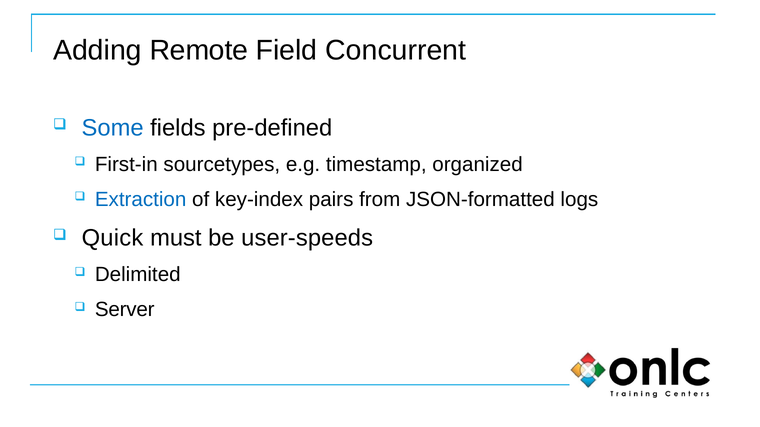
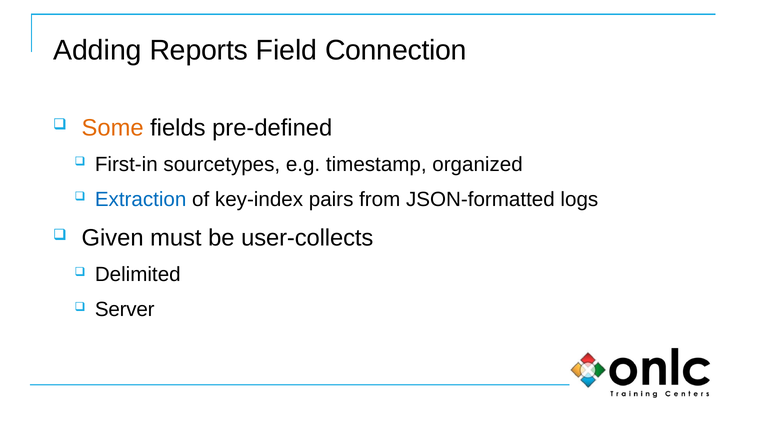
Remote: Remote -> Reports
Concurrent: Concurrent -> Connection
Some colour: blue -> orange
Quick: Quick -> Given
user-speeds: user-speeds -> user-collects
